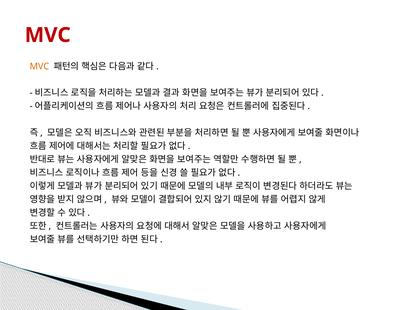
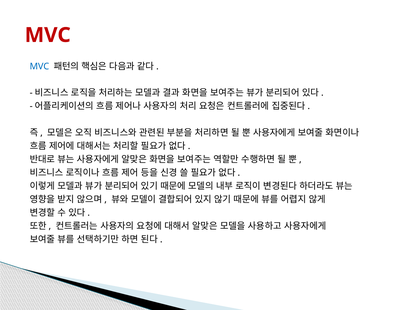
MVC at (39, 66) colour: orange -> blue
